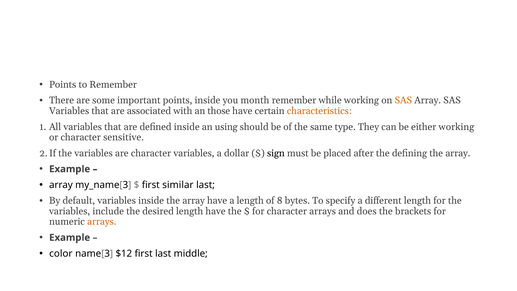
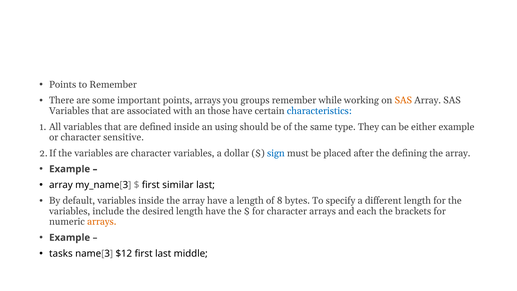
points inside: inside -> arrays
month: month -> groups
characteristics colour: orange -> blue
either working: working -> example
sign colour: black -> blue
does: does -> each
color: color -> tasks
